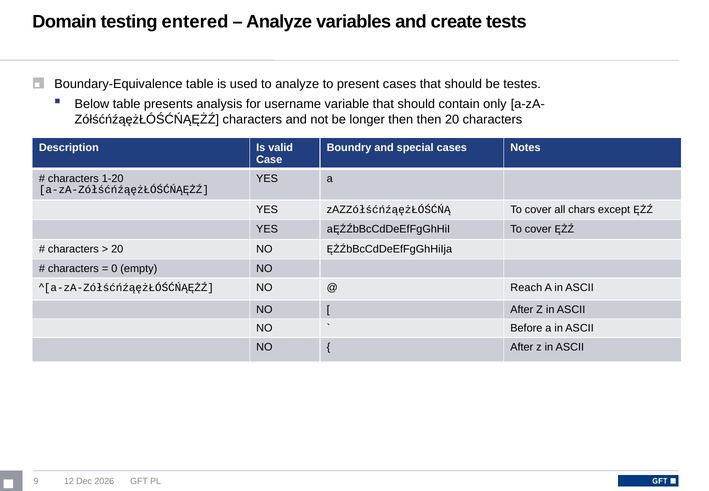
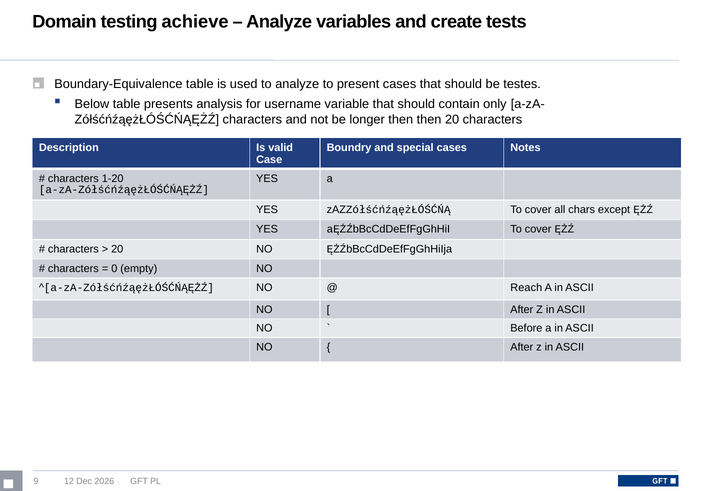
entered: entered -> achieve
